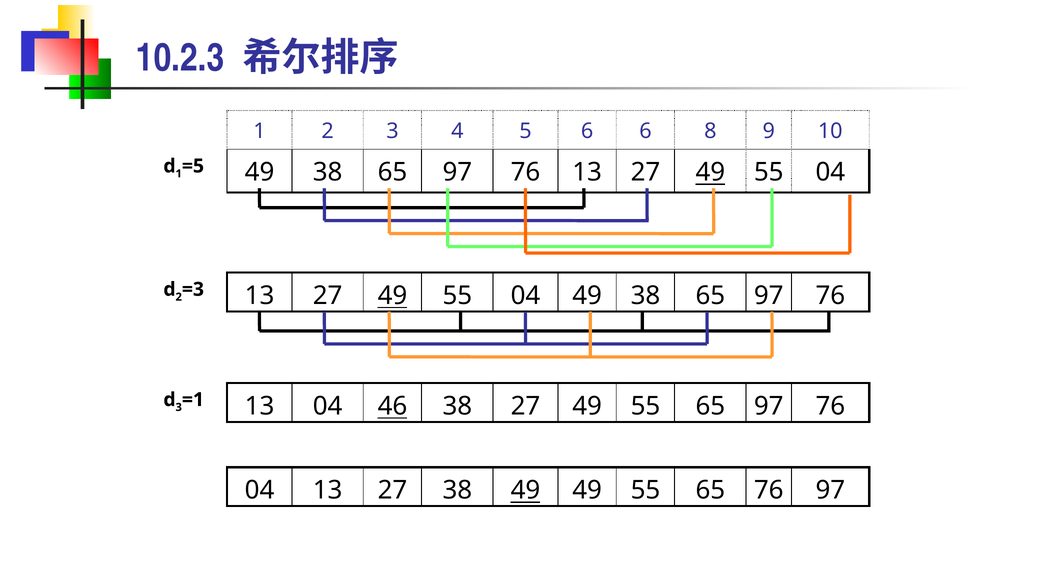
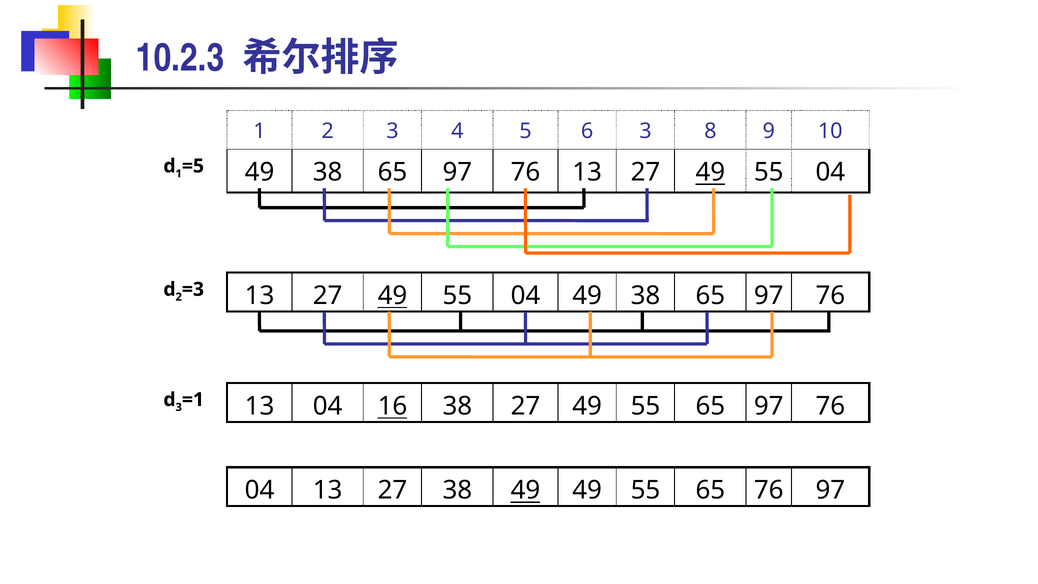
6 6: 6 -> 3
46: 46 -> 16
